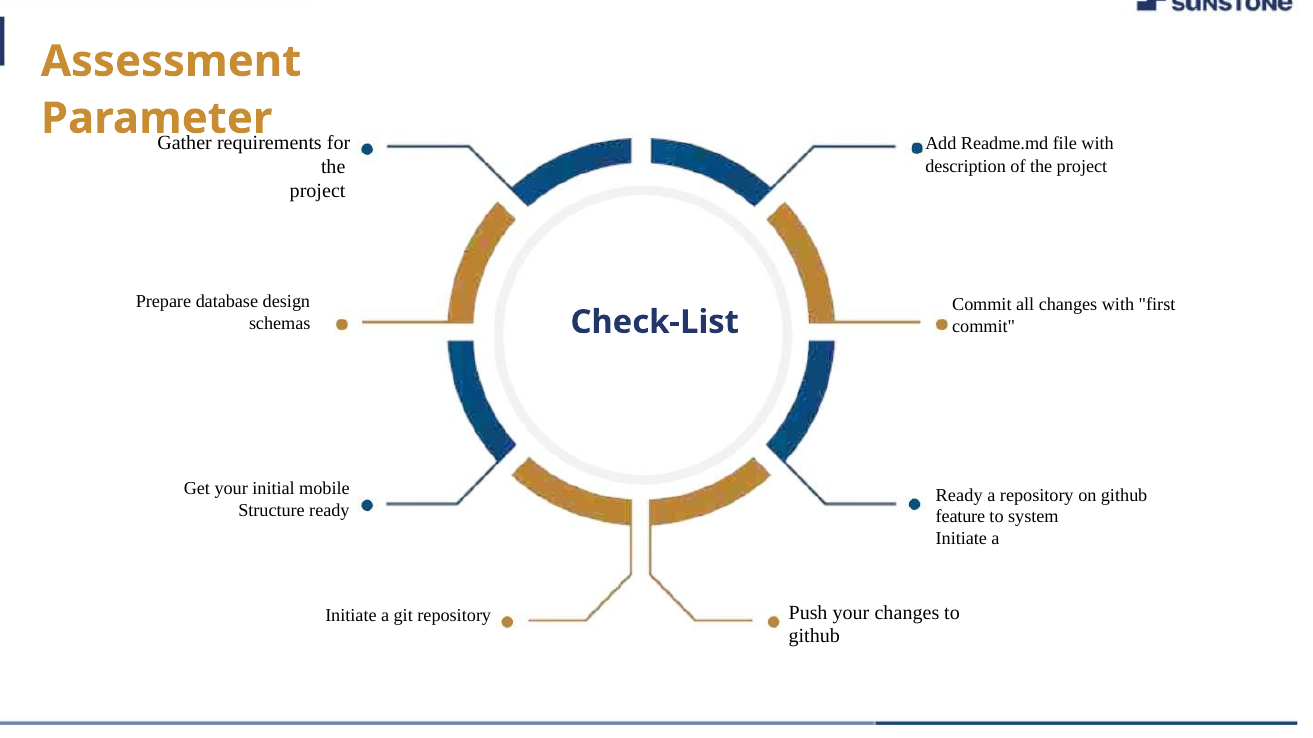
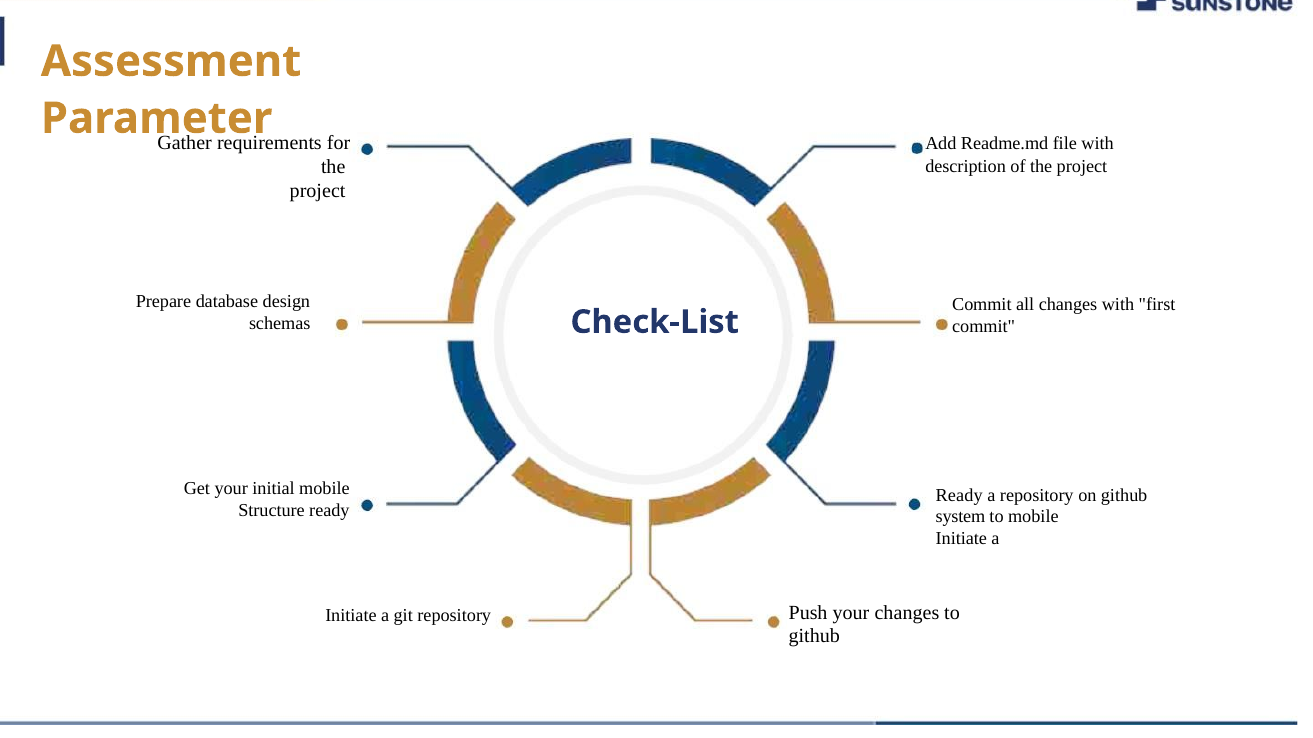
feature: feature -> system
to system: system -> mobile
